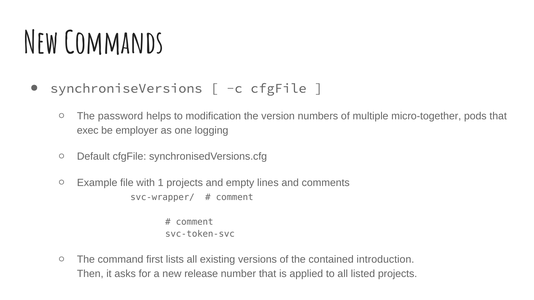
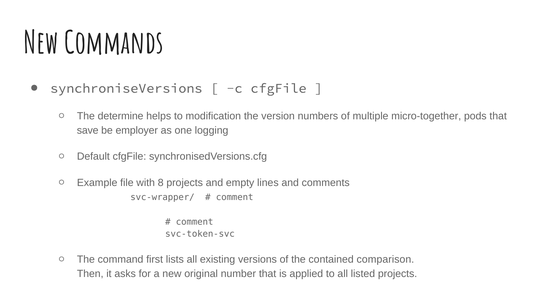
password: password -> determine
exec: exec -> save
1: 1 -> 8
introduction: introduction -> comparison
release: release -> original
